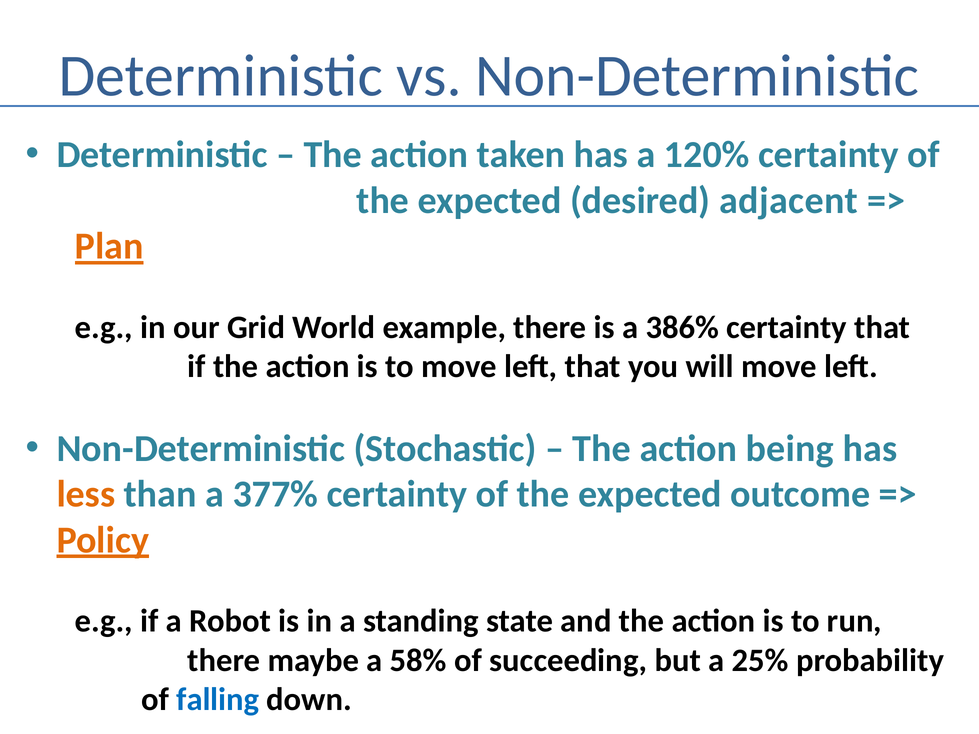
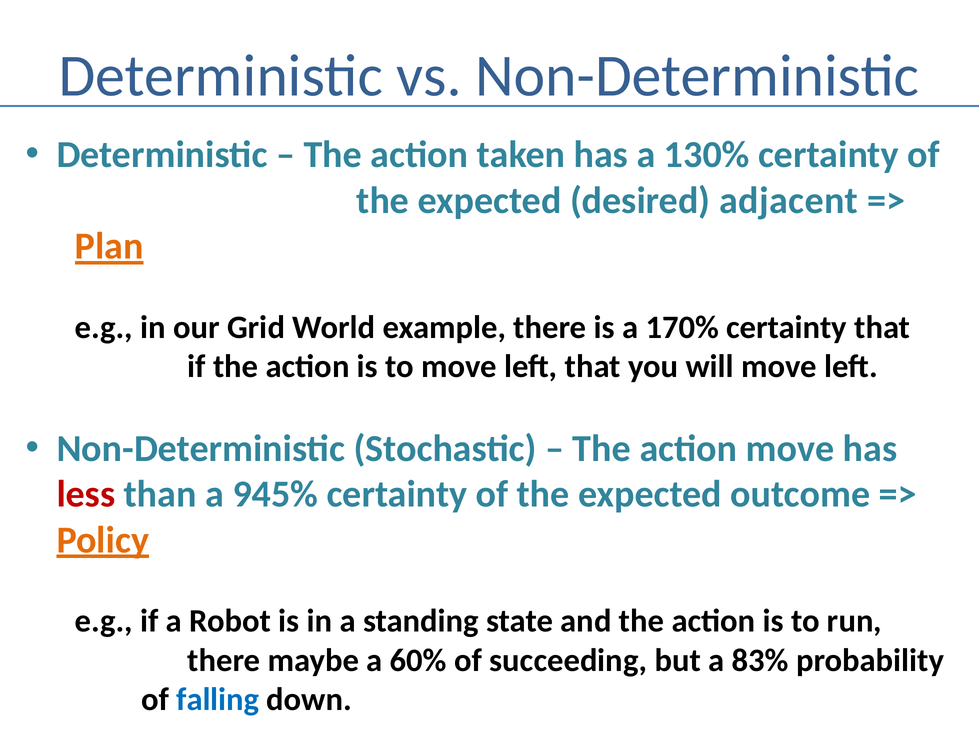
120%: 120% -> 130%
386%: 386% -> 170%
action being: being -> move
less colour: orange -> red
377%: 377% -> 945%
58%: 58% -> 60%
25%: 25% -> 83%
